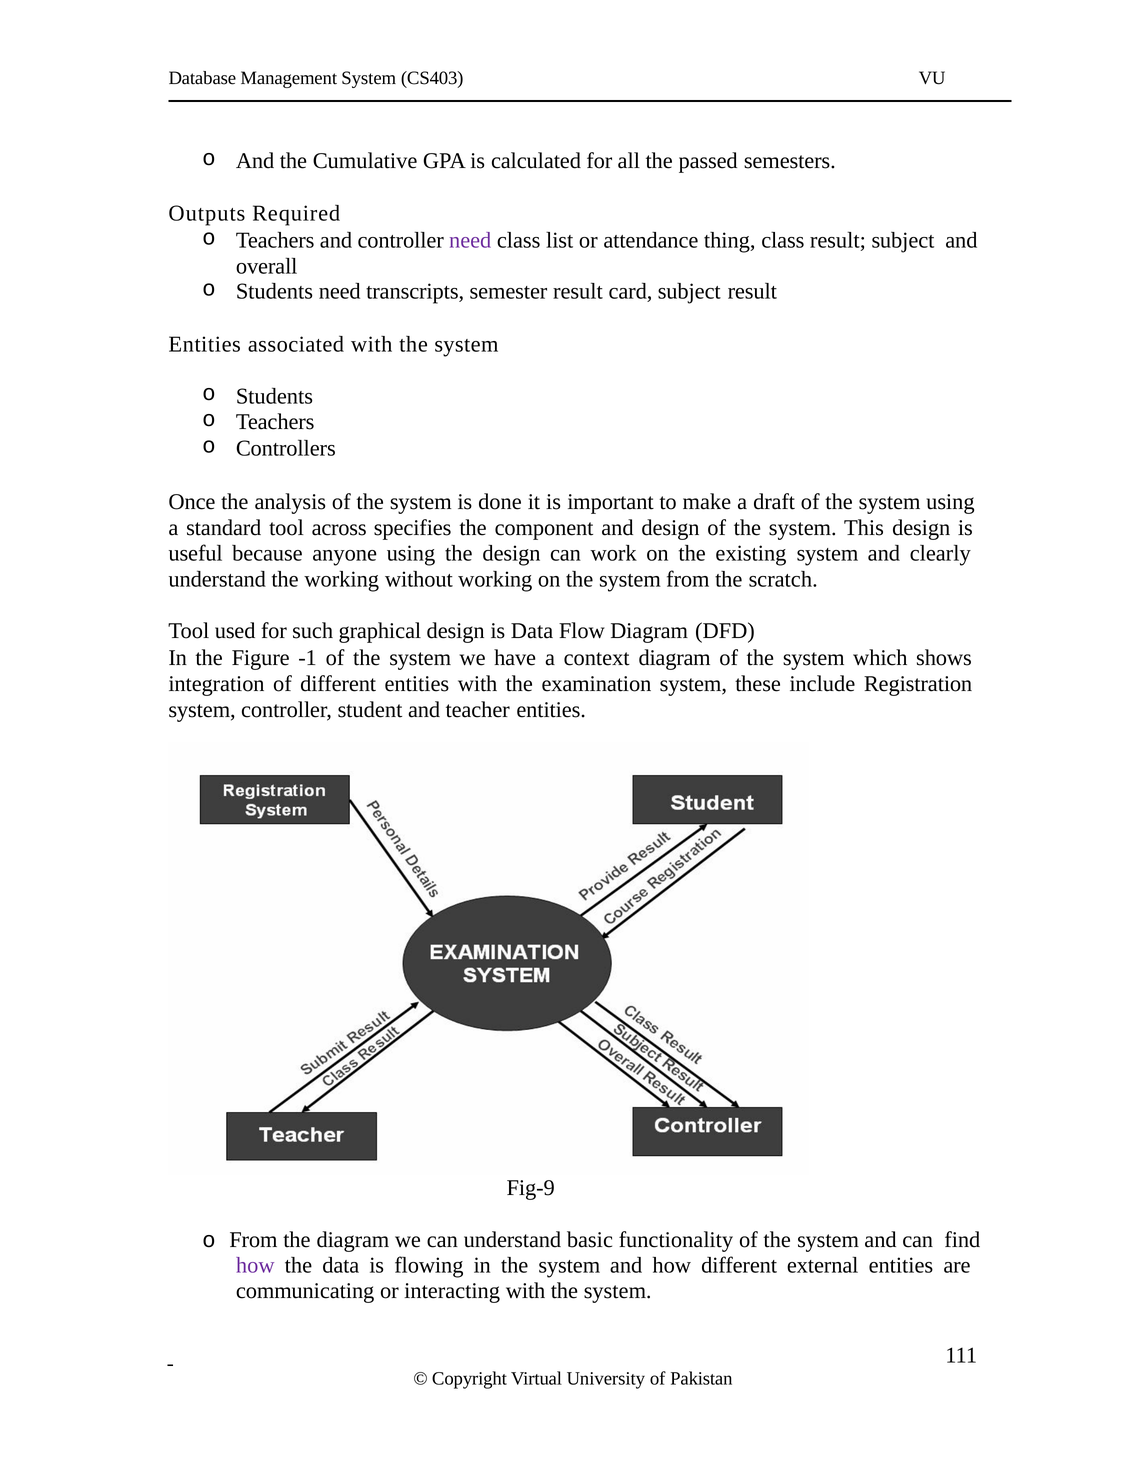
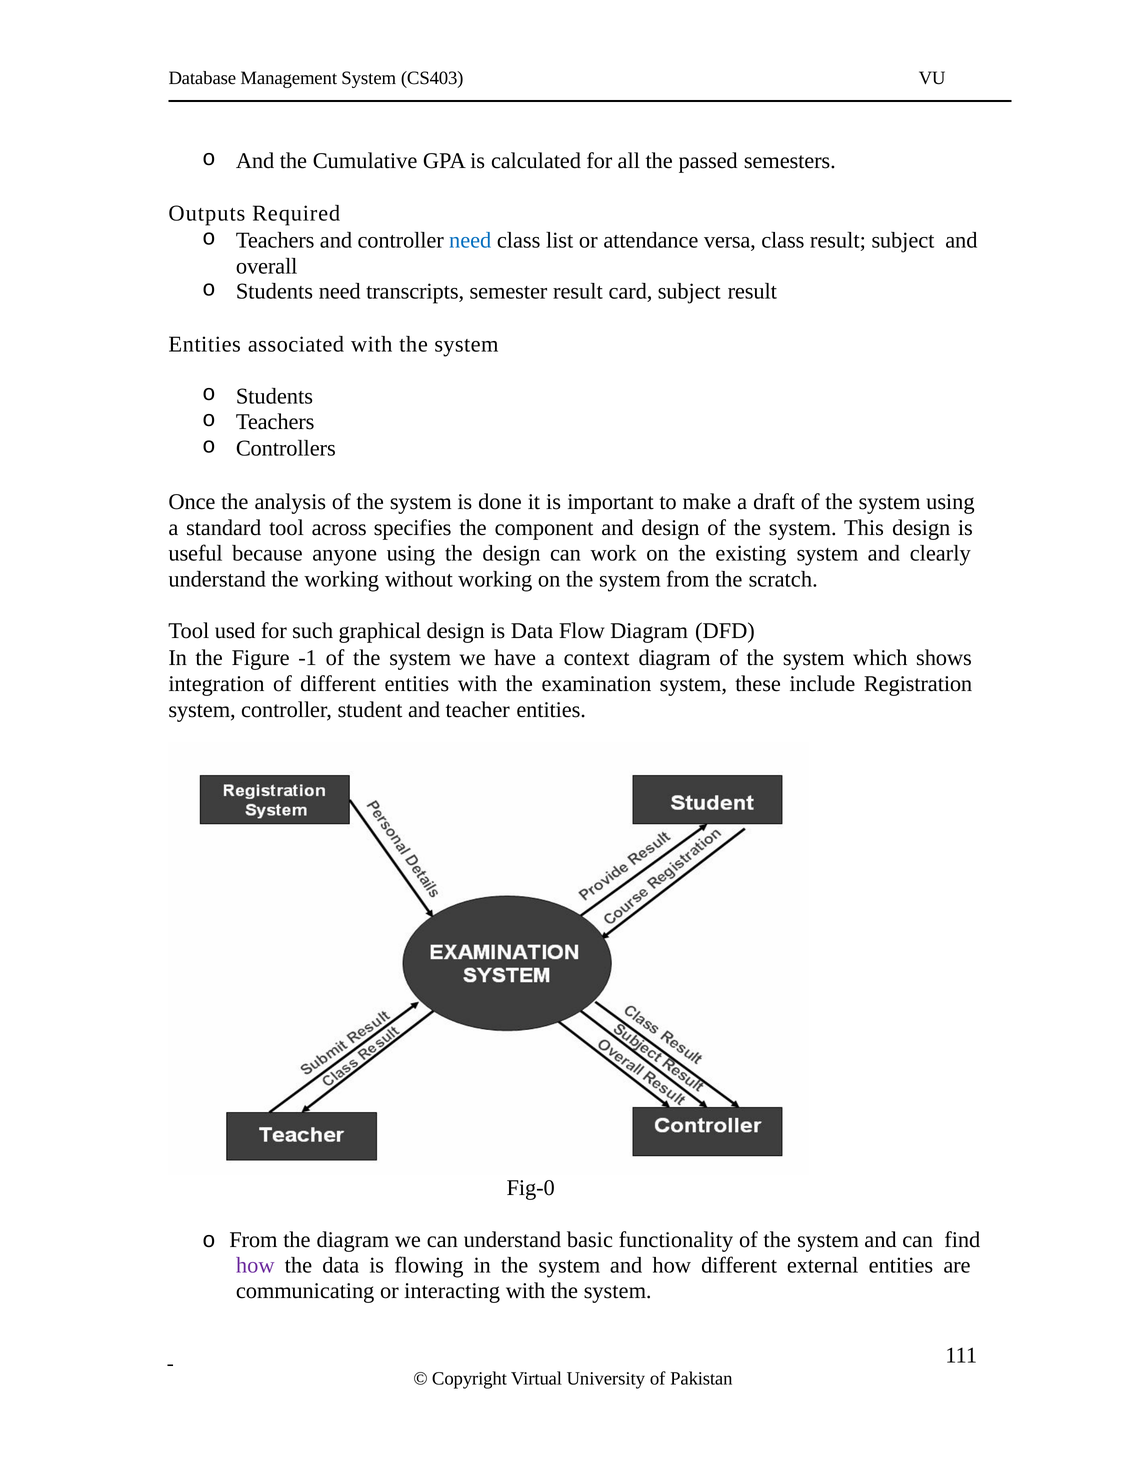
need at (470, 240) colour: purple -> blue
thing: thing -> versa
Fig-9: Fig-9 -> Fig-0
